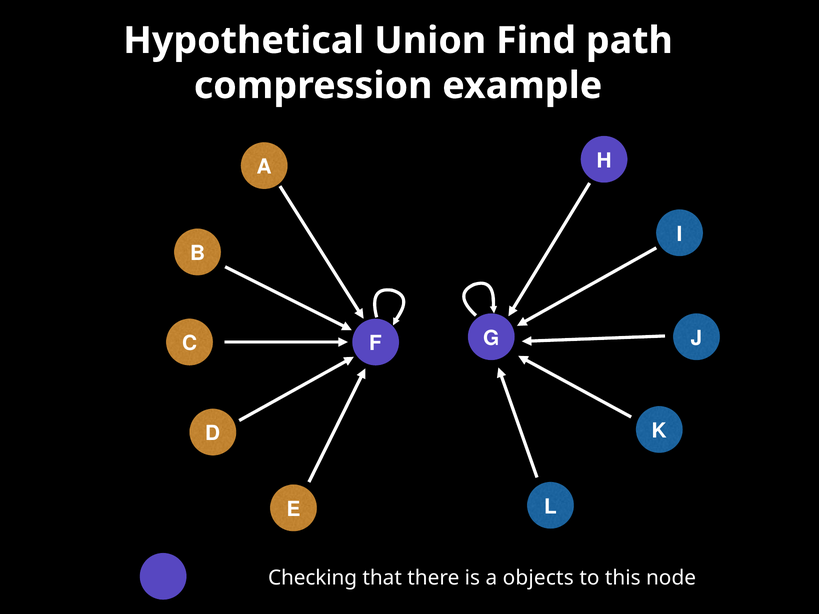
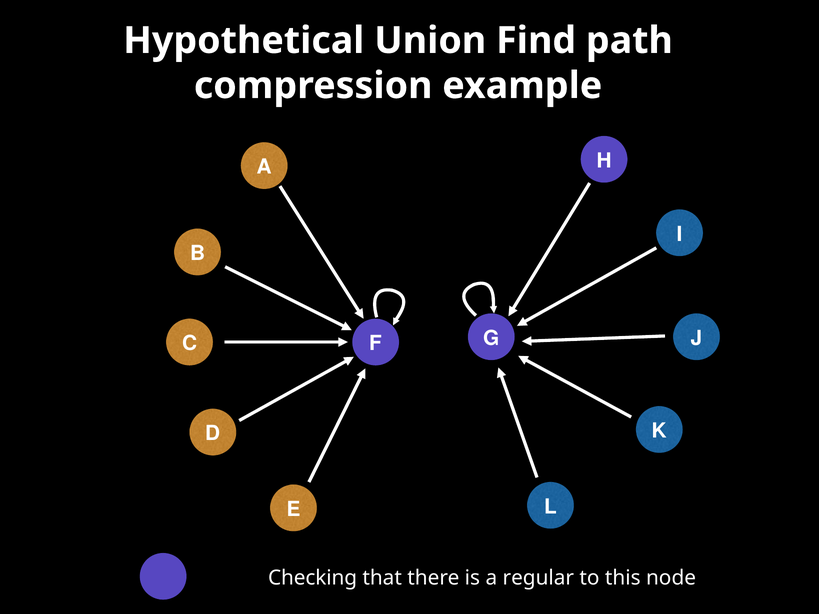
objects: objects -> regular
